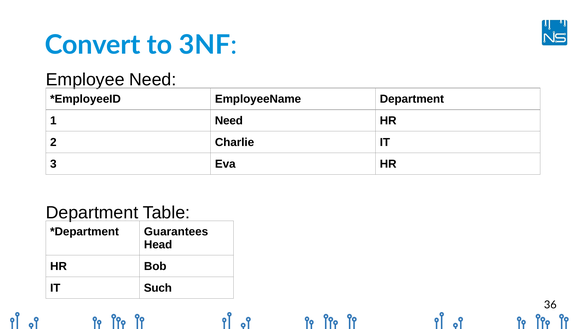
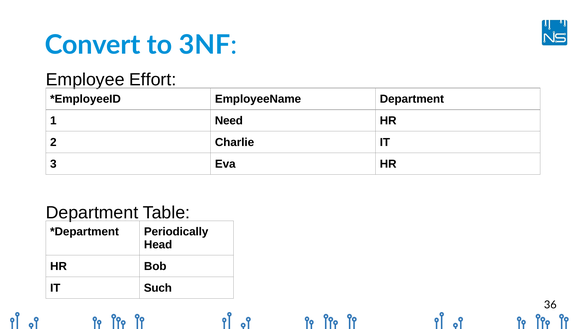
Employee Need: Need -> Effort
Guarantees: Guarantees -> Periodically
